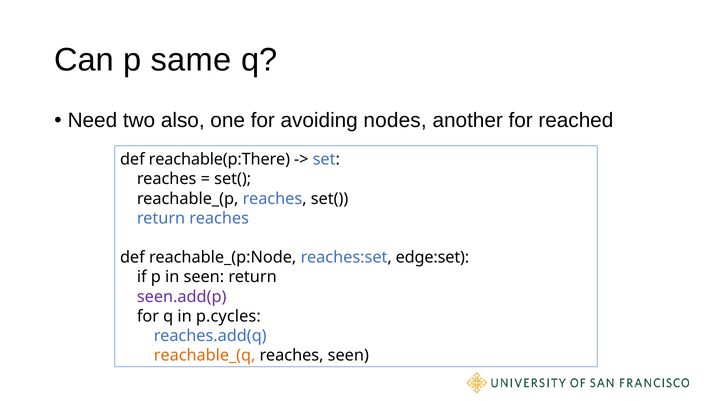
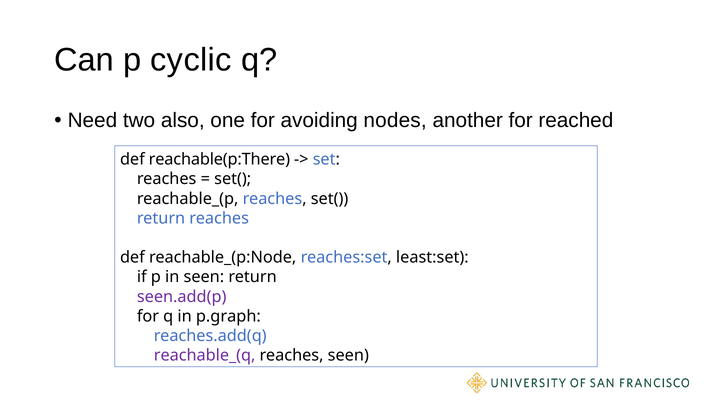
same: same -> cyclic
edge:set: edge:set -> least:set
p.cycles: p.cycles -> p.graph
reachable_(q colour: orange -> purple
